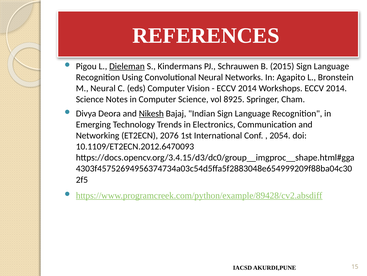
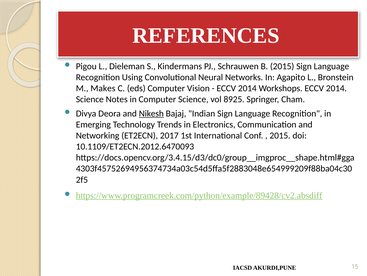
Dieleman underline: present -> none
M Neural: Neural -> Makes
2076: 2076 -> 2017
2054 at (280, 135): 2054 -> 2015
